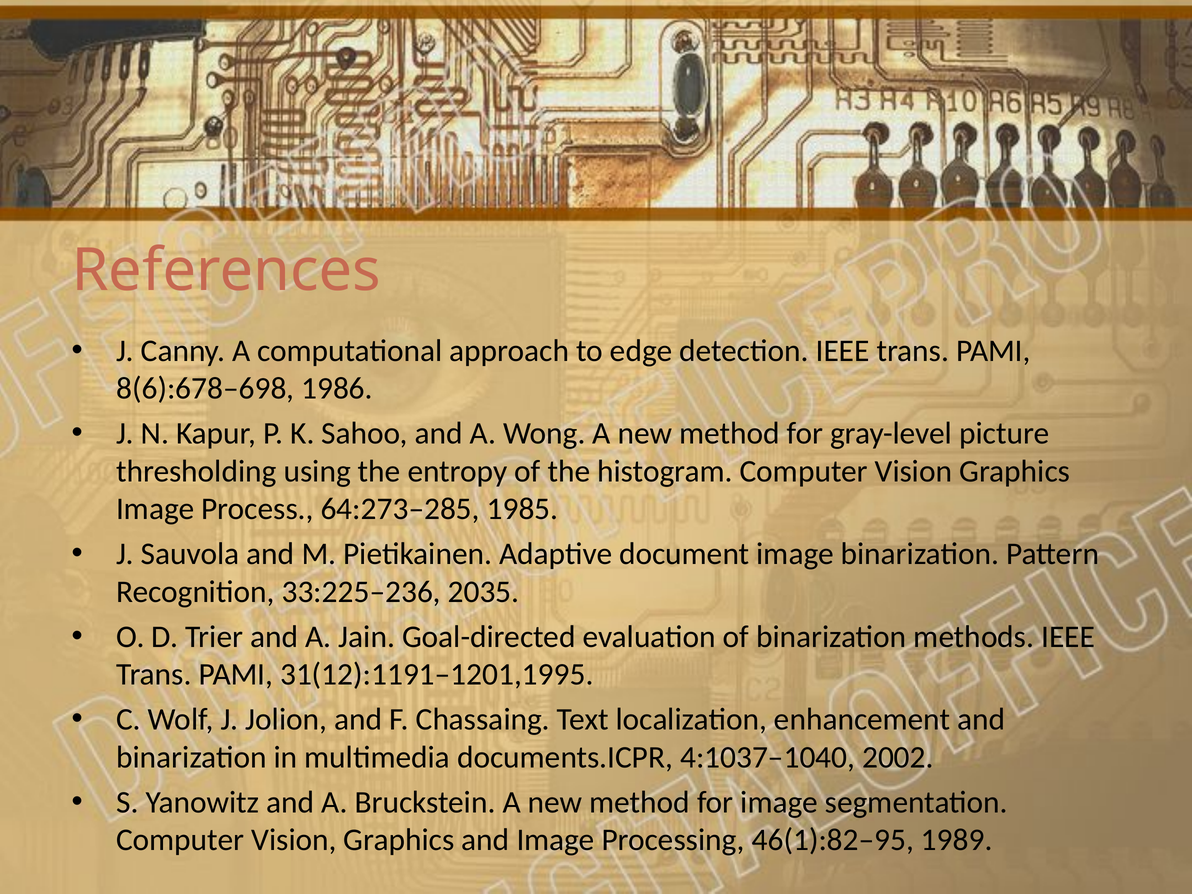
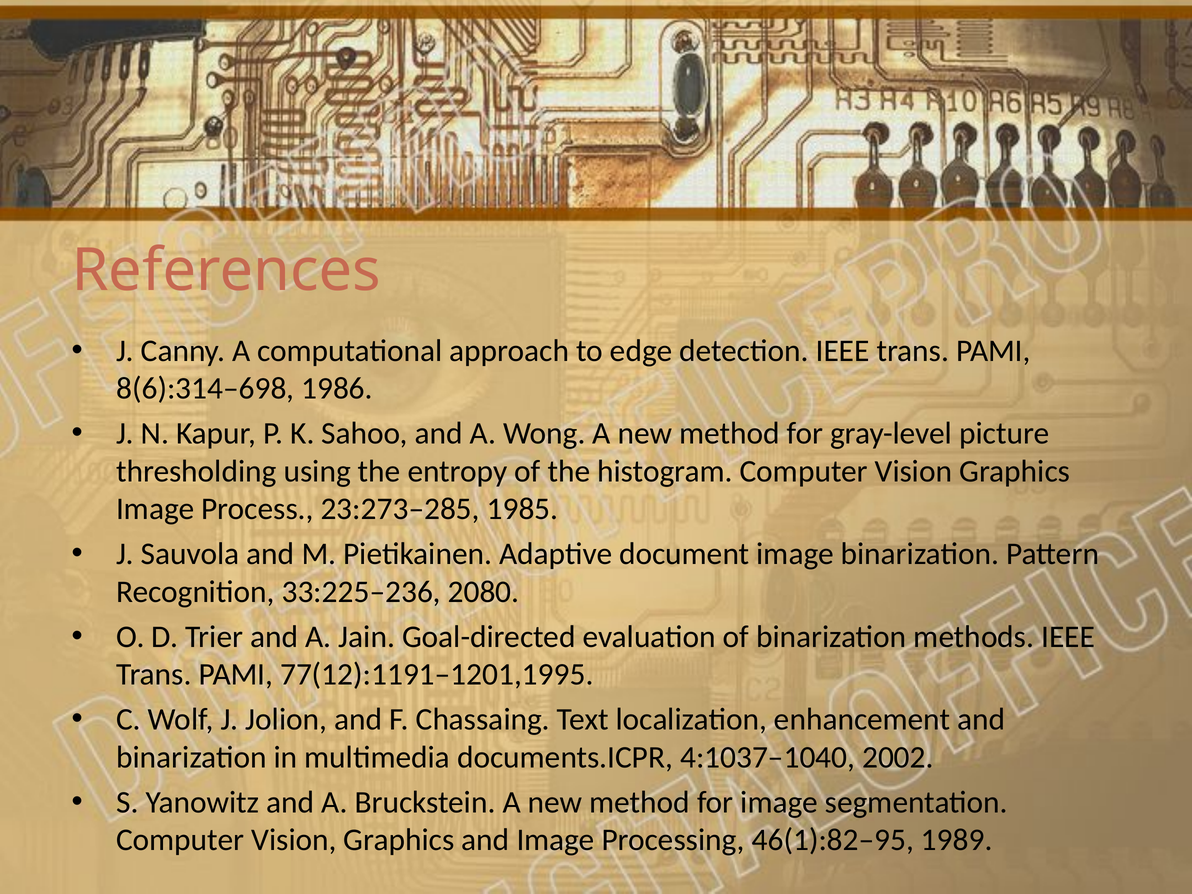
8(6):678–698: 8(6):678–698 -> 8(6):314–698
64:273–285: 64:273–285 -> 23:273–285
2035: 2035 -> 2080
31(12):1191–1201,1995: 31(12):1191–1201,1995 -> 77(12):1191–1201,1995
